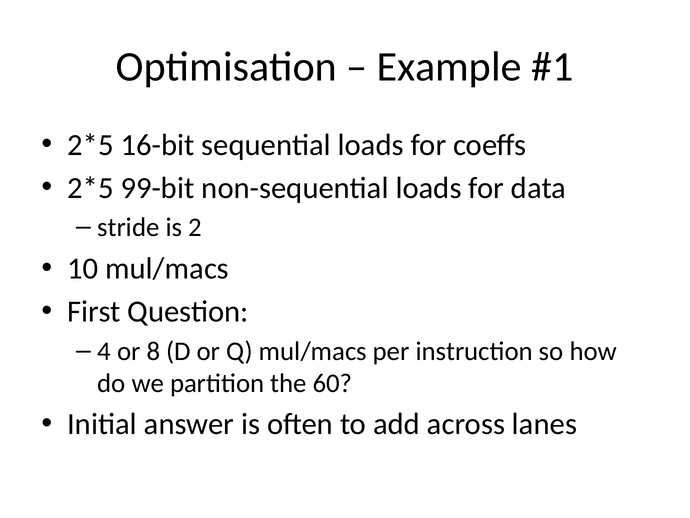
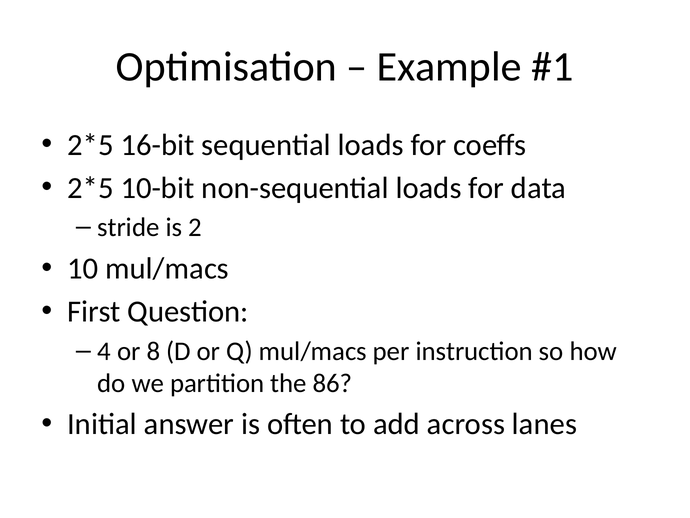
99-bit: 99-bit -> 10-bit
60: 60 -> 86
